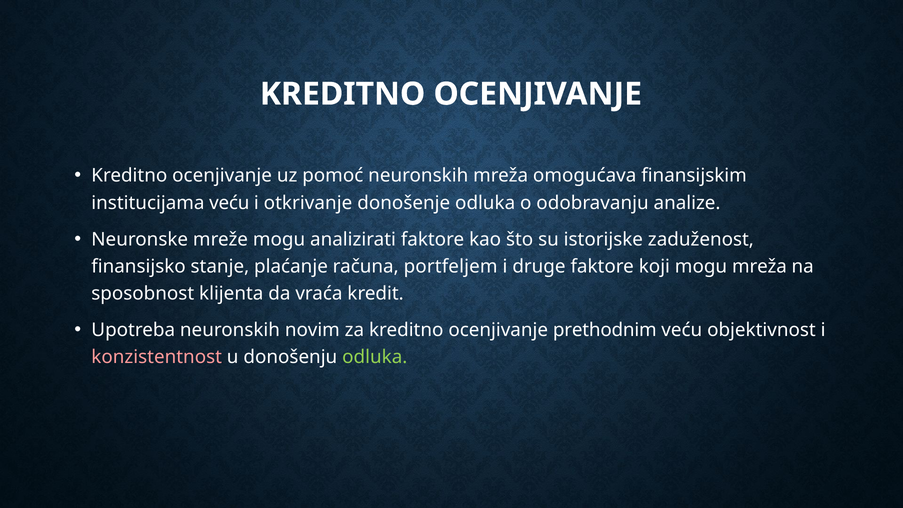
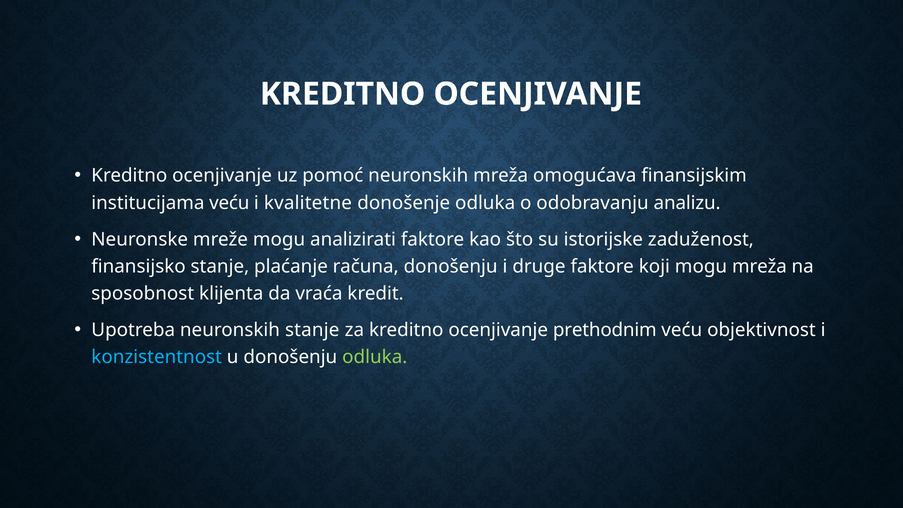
otkrivanje: otkrivanje -> kvalitetne
analize: analize -> analizu
računa portfeljem: portfeljem -> donošenju
neuronskih novim: novim -> stanje
konzistentnost colour: pink -> light blue
